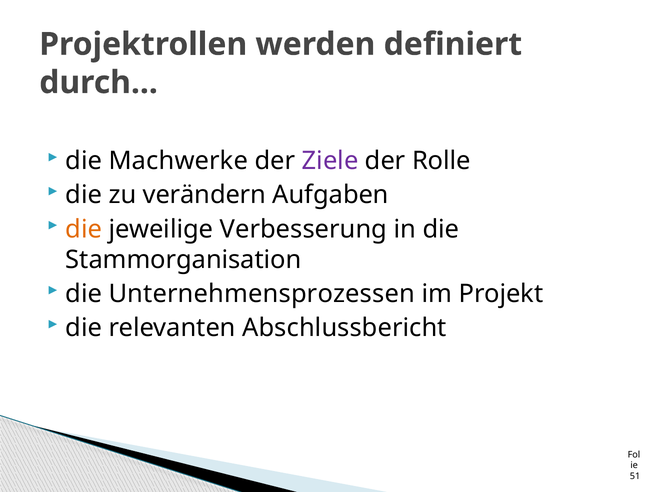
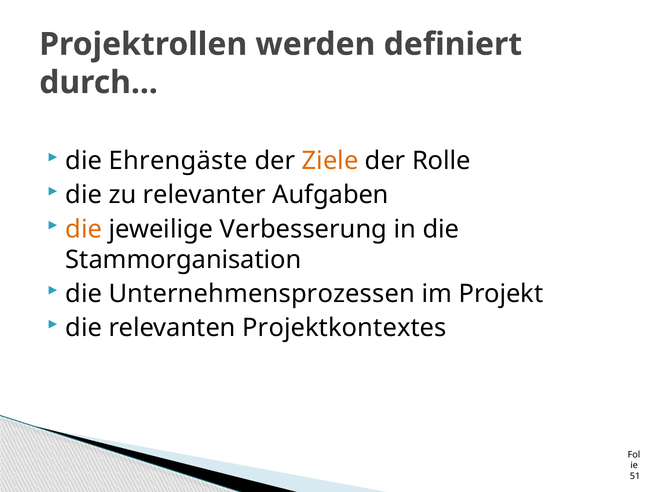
Machwerke: Machwerke -> Ehrengäste
Ziele colour: purple -> orange
verändern: verändern -> relevanter
Abschlussbericht: Abschlussbericht -> Projektkontextes
